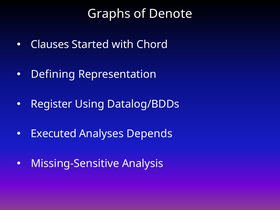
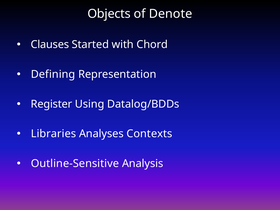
Graphs: Graphs -> Objects
Executed: Executed -> Libraries
Depends: Depends -> Contexts
Missing-Sensitive: Missing-Sensitive -> Outline-Sensitive
